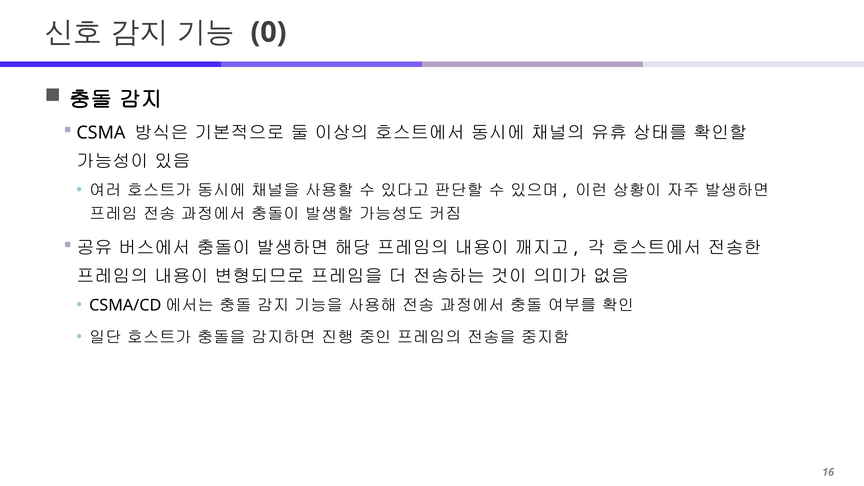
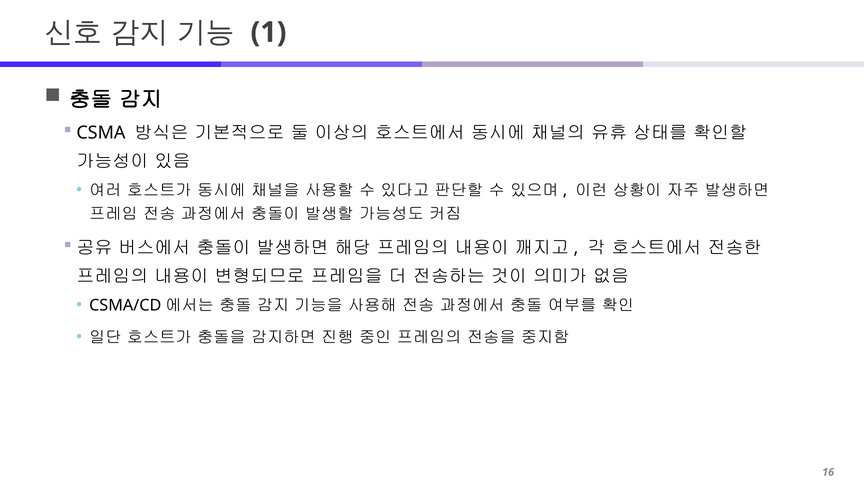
0: 0 -> 1
